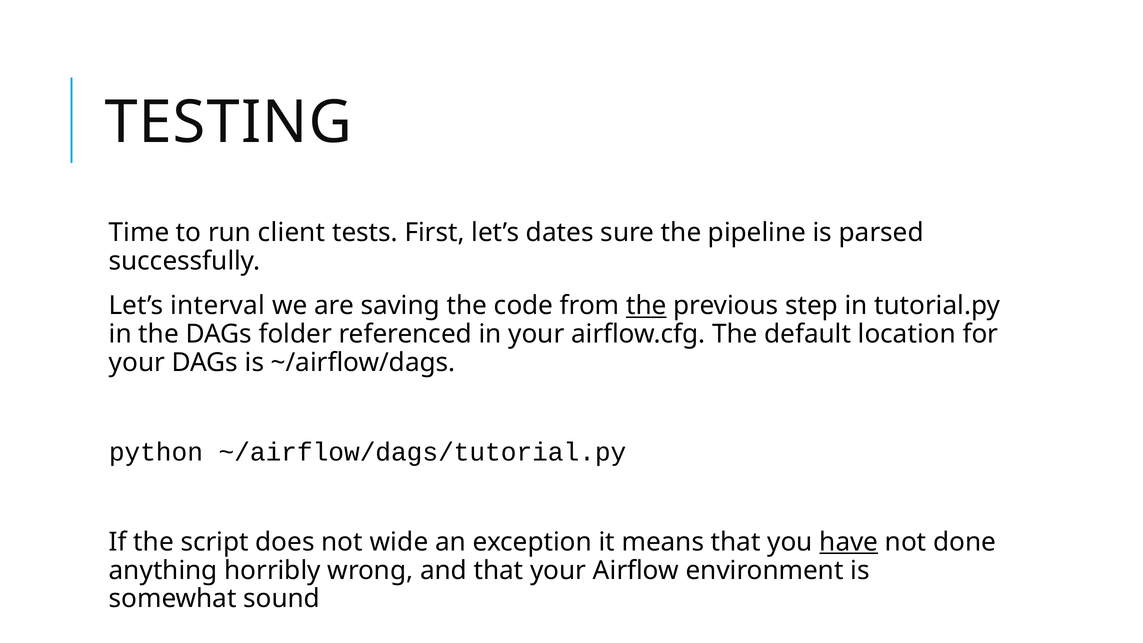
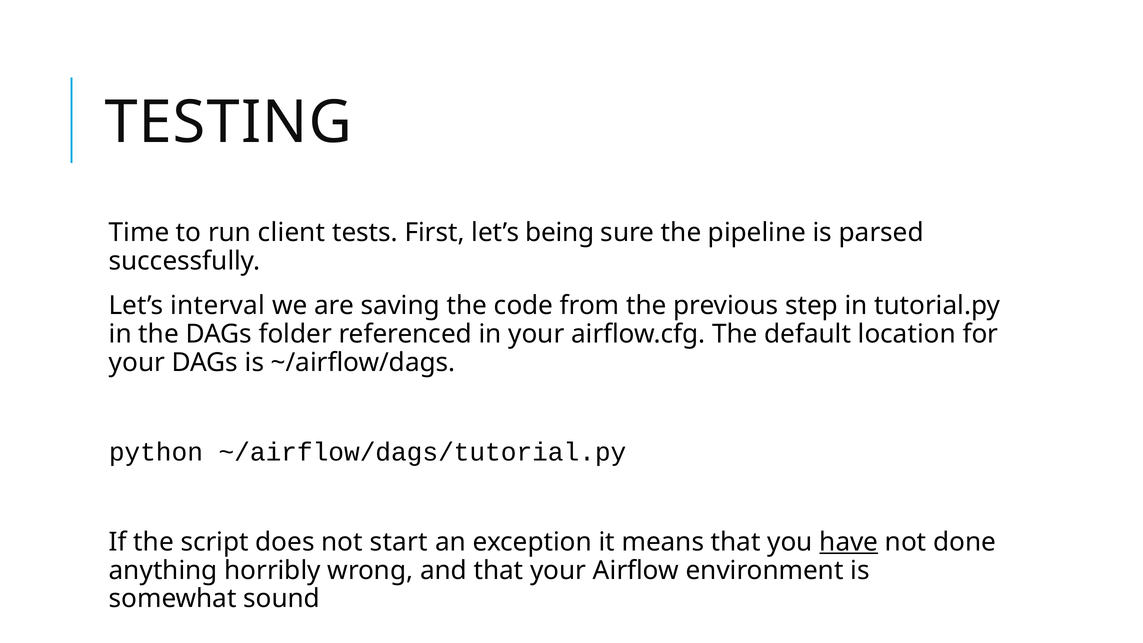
dates: dates -> being
the at (646, 306) underline: present -> none
wide: wide -> start
